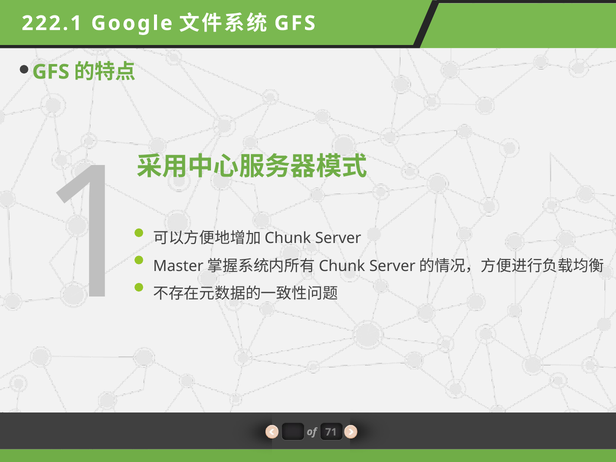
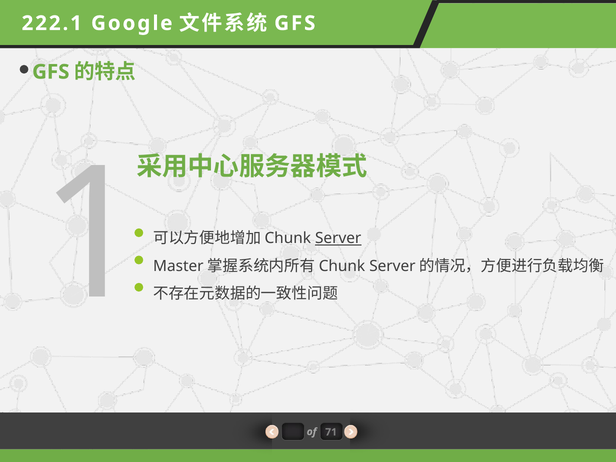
Server underline: none -> present
